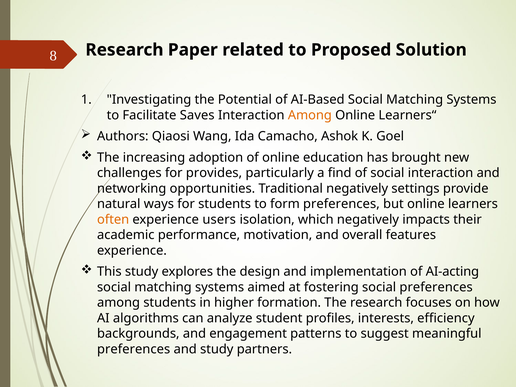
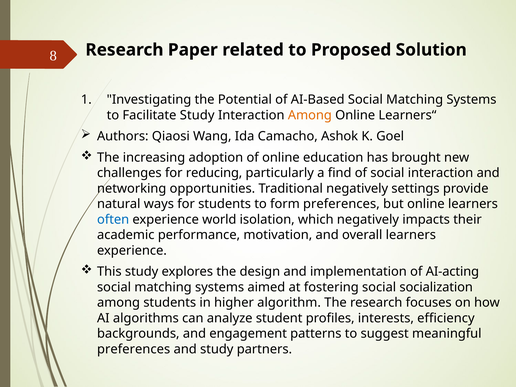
Facilitate Saves: Saves -> Study
provides: provides -> reducing
often colour: orange -> blue
users: users -> world
overall features: features -> learners
social preferences: preferences -> socialization
formation: formation -> algorithm
